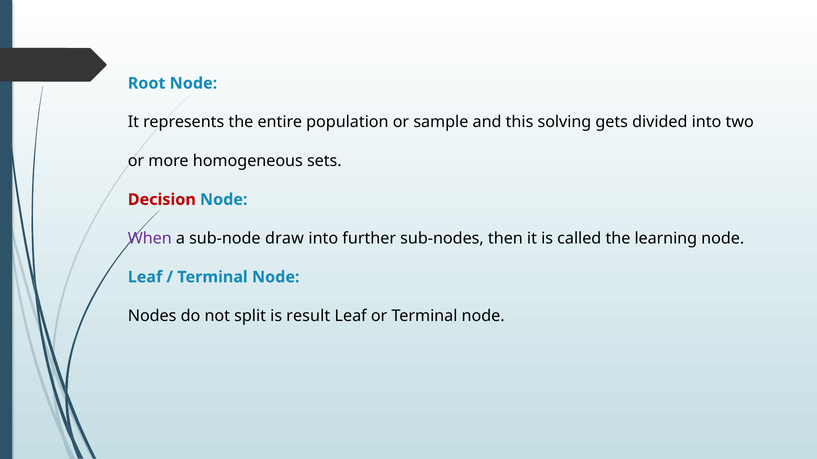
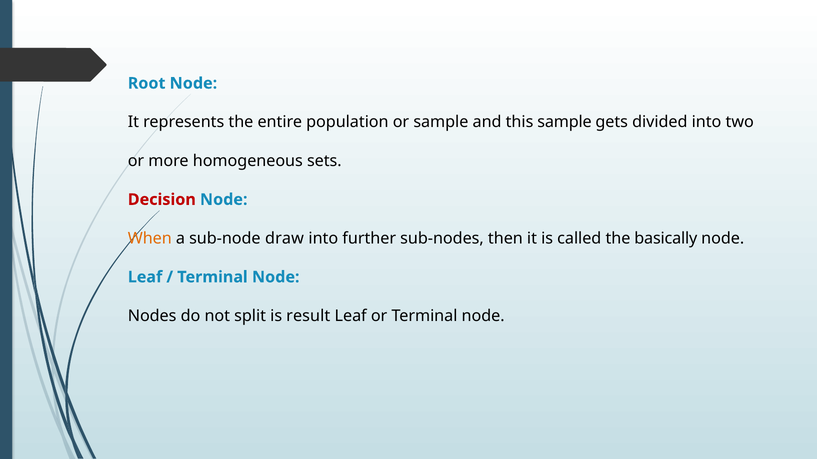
this solving: solving -> sample
When colour: purple -> orange
learning: learning -> basically
